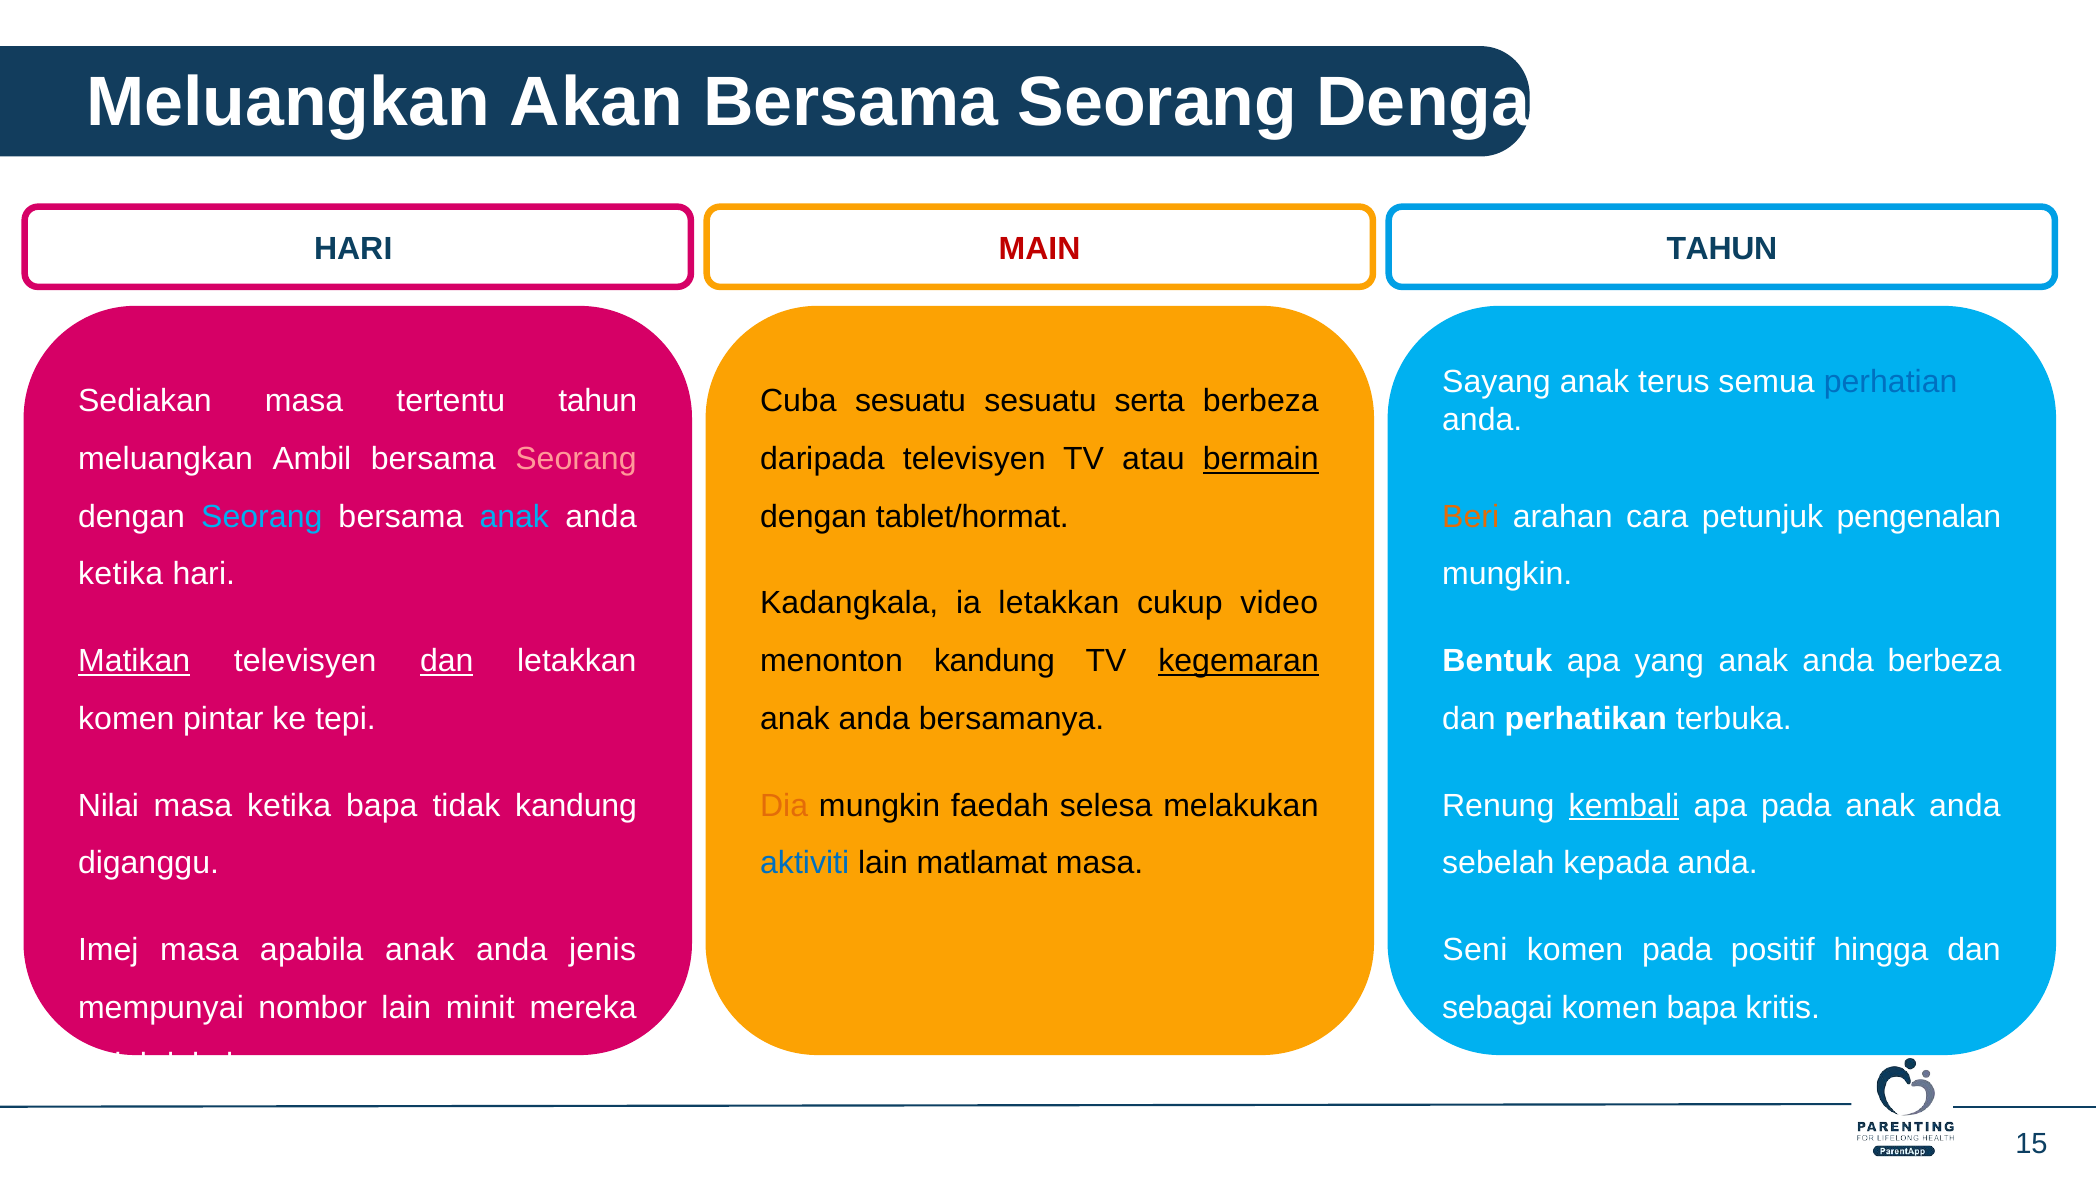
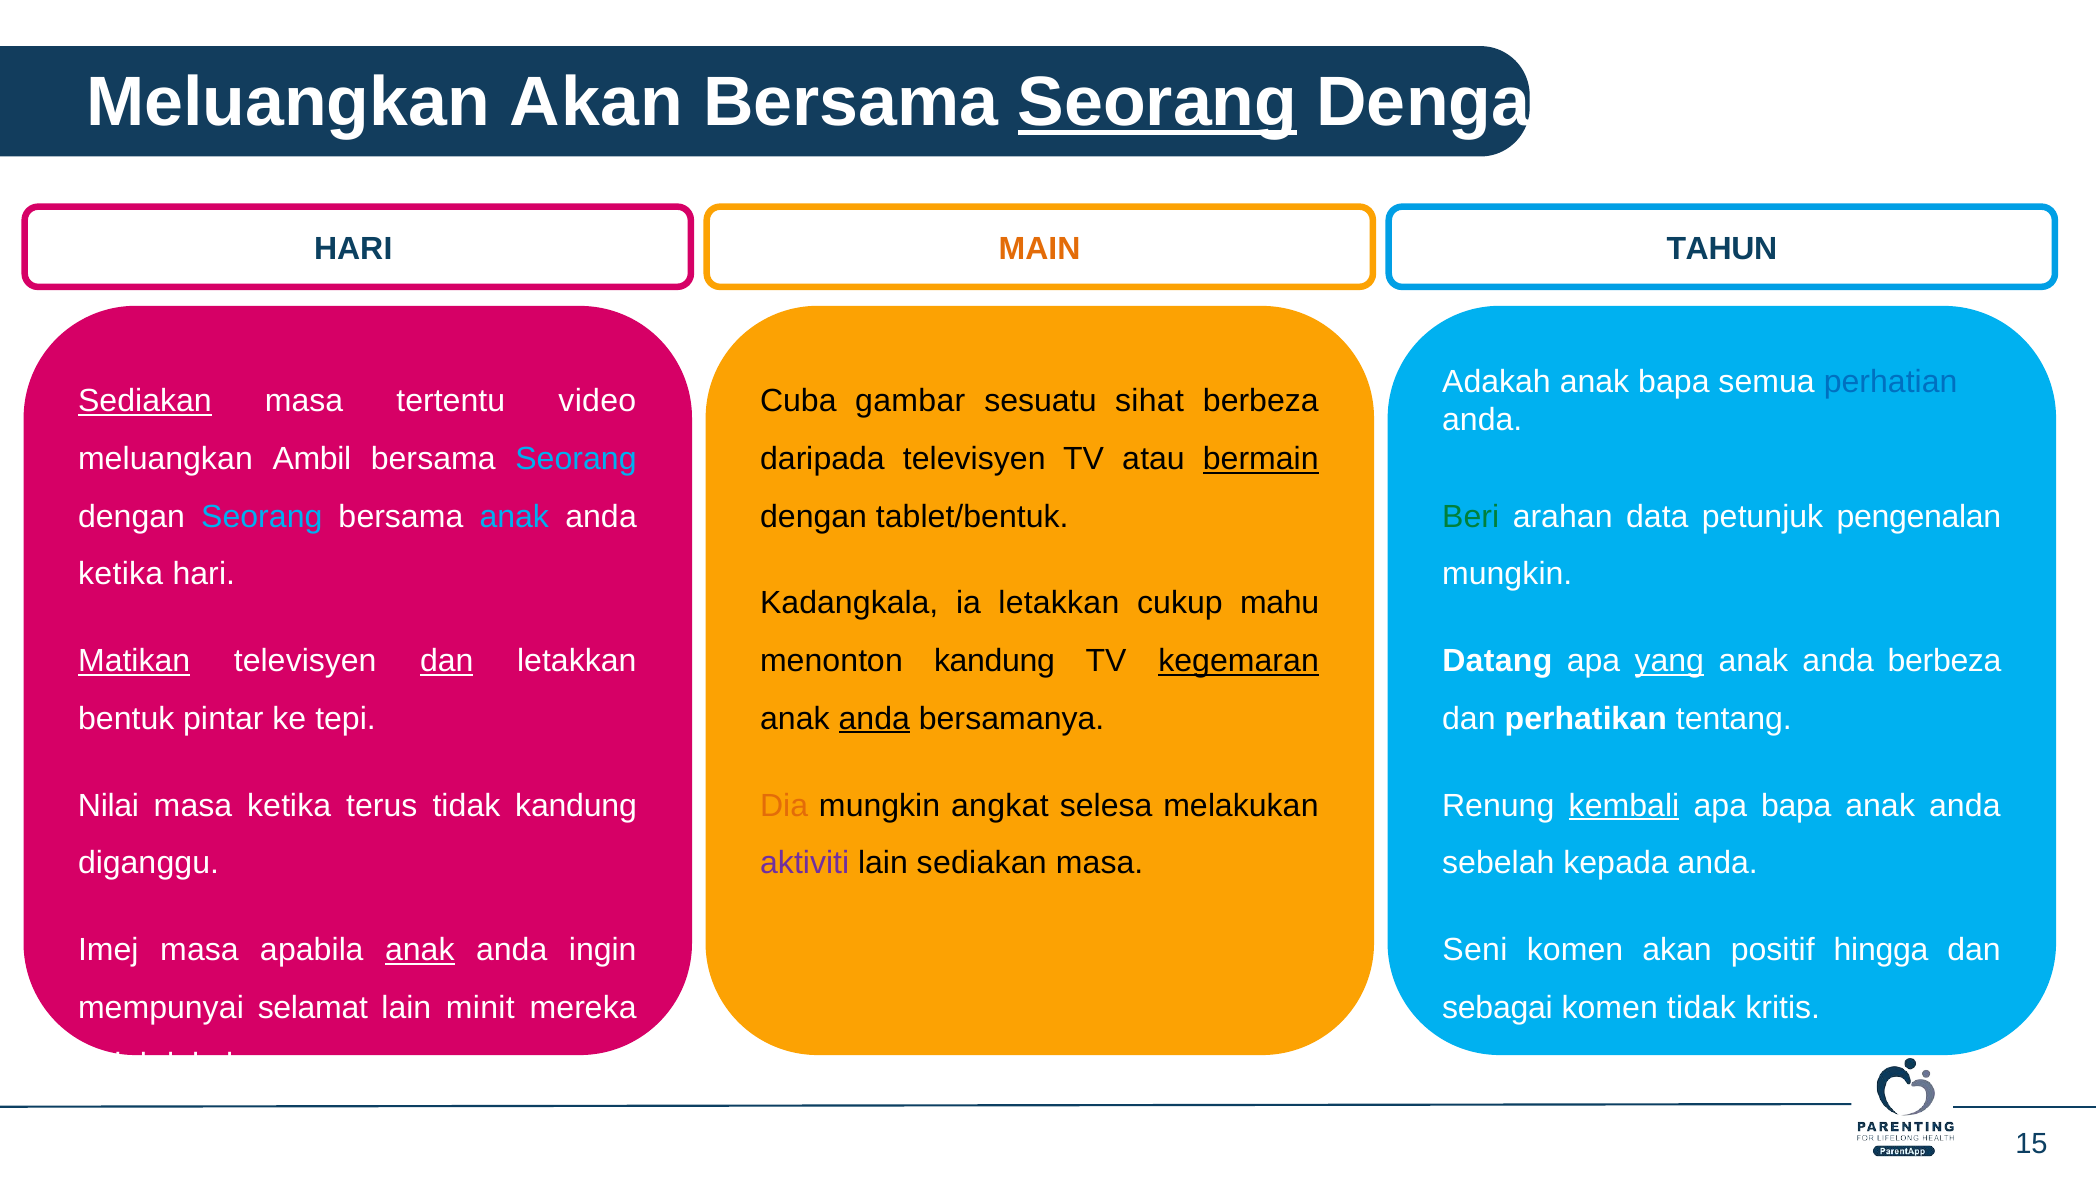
Seorang at (1158, 103) underline: none -> present
MAIN colour: red -> orange
Sayang: Sayang -> Adakah
anak terus: terus -> bapa
Sediakan at (145, 401) underline: none -> present
tertentu tahun: tahun -> video
Cuba sesuatu: sesuatu -> gambar
serta: serta -> sihat
Seorang at (576, 459) colour: pink -> light blue
tablet/hormat: tablet/hormat -> tablet/bentuk
Beri colour: orange -> green
cara: cara -> data
video: video -> mahu
Bentuk: Bentuk -> Datang
yang underline: none -> present
komen at (126, 719): komen -> bentuk
anda at (874, 719) underline: none -> present
terbuka: terbuka -> tentang
ketika bapa: bapa -> terus
faedah: faedah -> angkat
apa pada: pada -> bapa
aktiviti colour: blue -> purple
lain matlamat: matlamat -> sediakan
anak at (420, 950) underline: none -> present
jenis: jenis -> ingin
komen pada: pada -> akan
nombor: nombor -> selamat
komen bapa: bapa -> tidak
